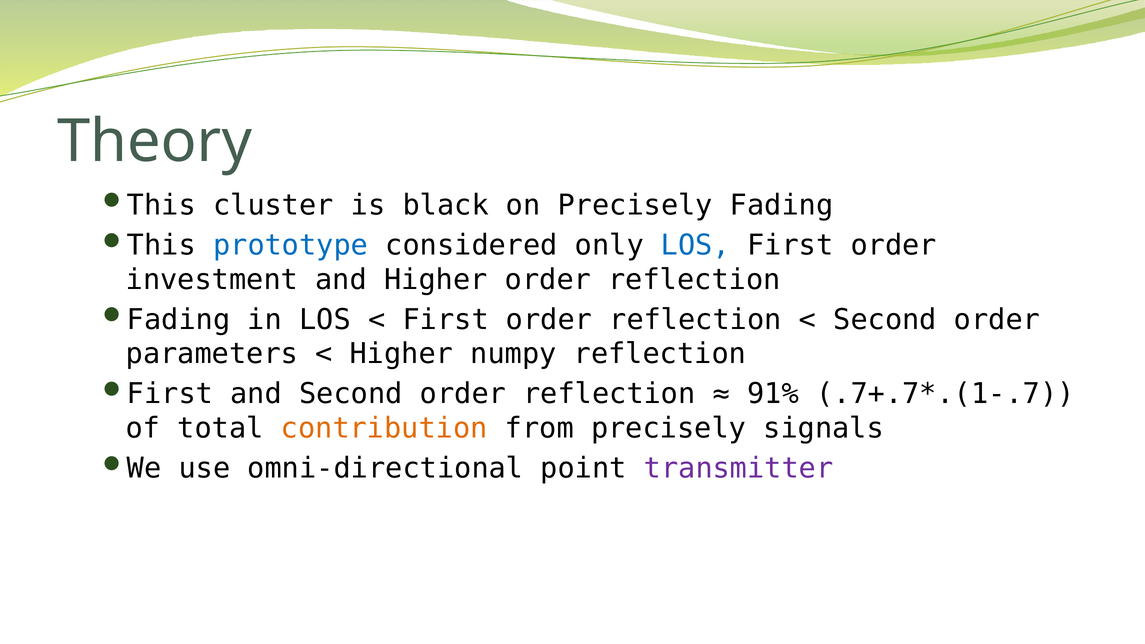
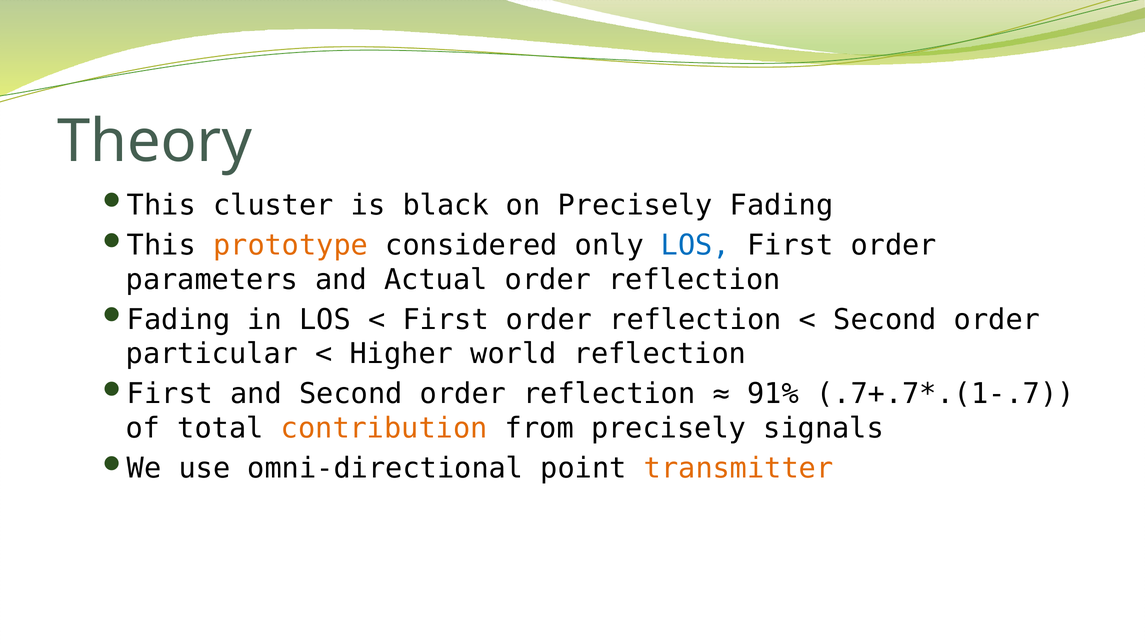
prototype colour: blue -> orange
investment: investment -> parameters
and Higher: Higher -> Actual
parameters: parameters -> particular
numpy: numpy -> world
transmitter colour: purple -> orange
